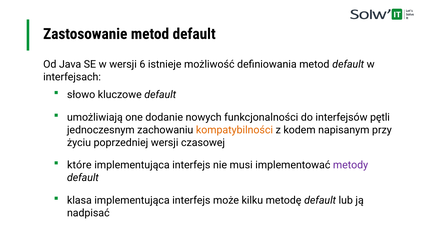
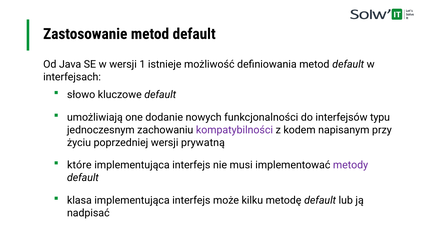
6: 6 -> 1
pętli: pętli -> typu
kompatybilności colour: orange -> purple
czasowej: czasowej -> prywatną
